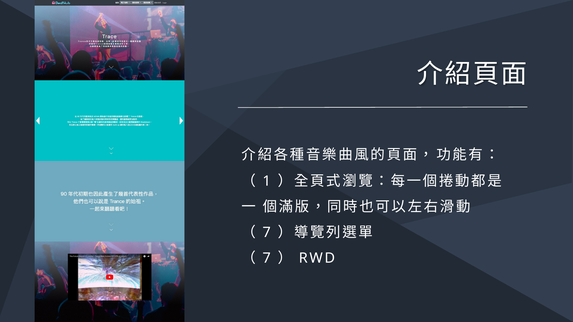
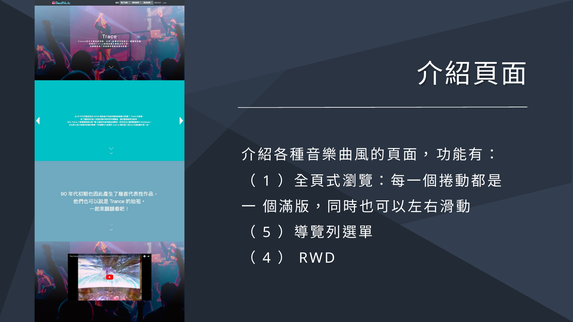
7 at (267, 233): 7 -> 5
7 at (267, 258): 7 -> 4
